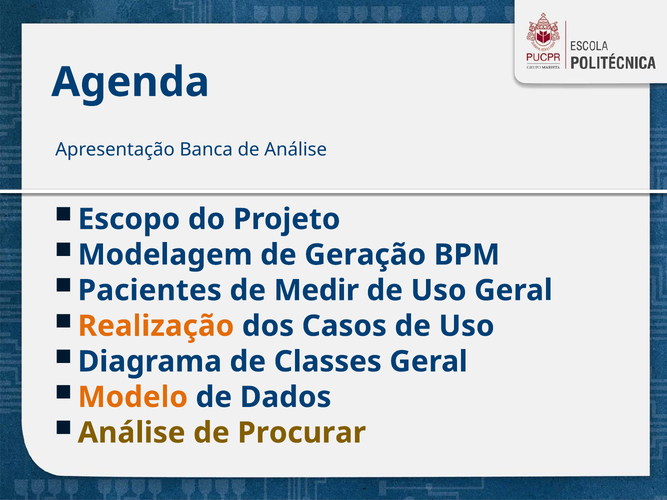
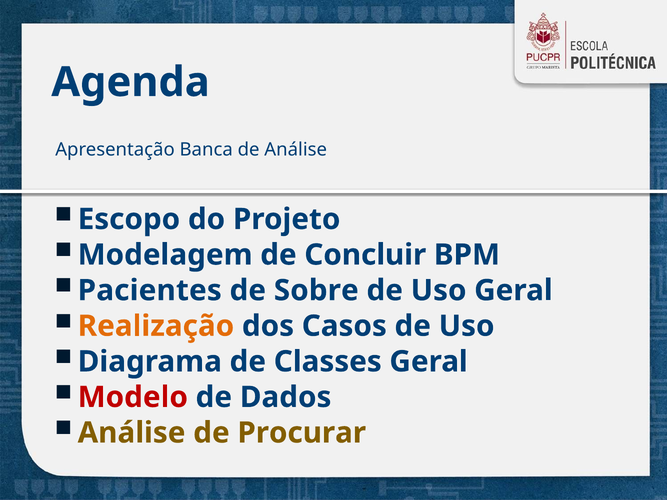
Geração: Geração -> Concluir
Medir: Medir -> Sobre
Modelo colour: orange -> red
